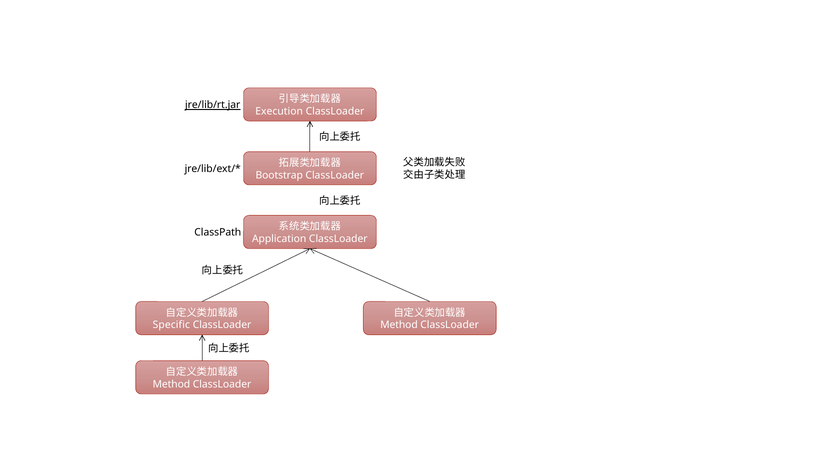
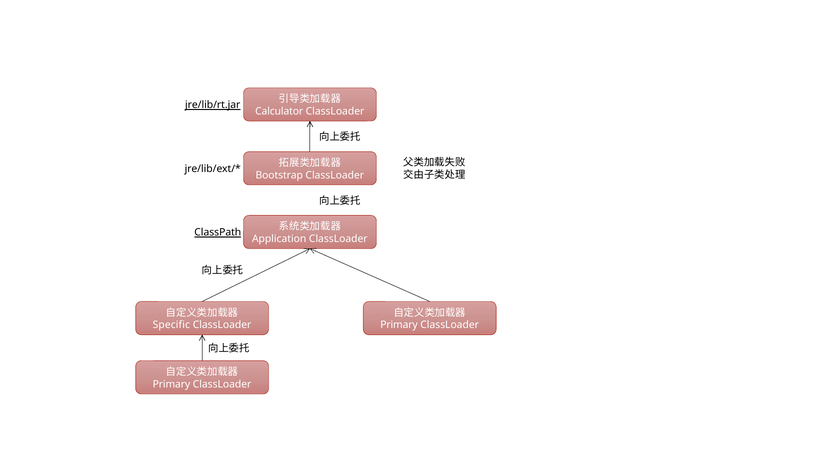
Execution: Execution -> Calculator
ClassPath underline: none -> present
Method at (399, 325): Method -> Primary
Method at (171, 385): Method -> Primary
